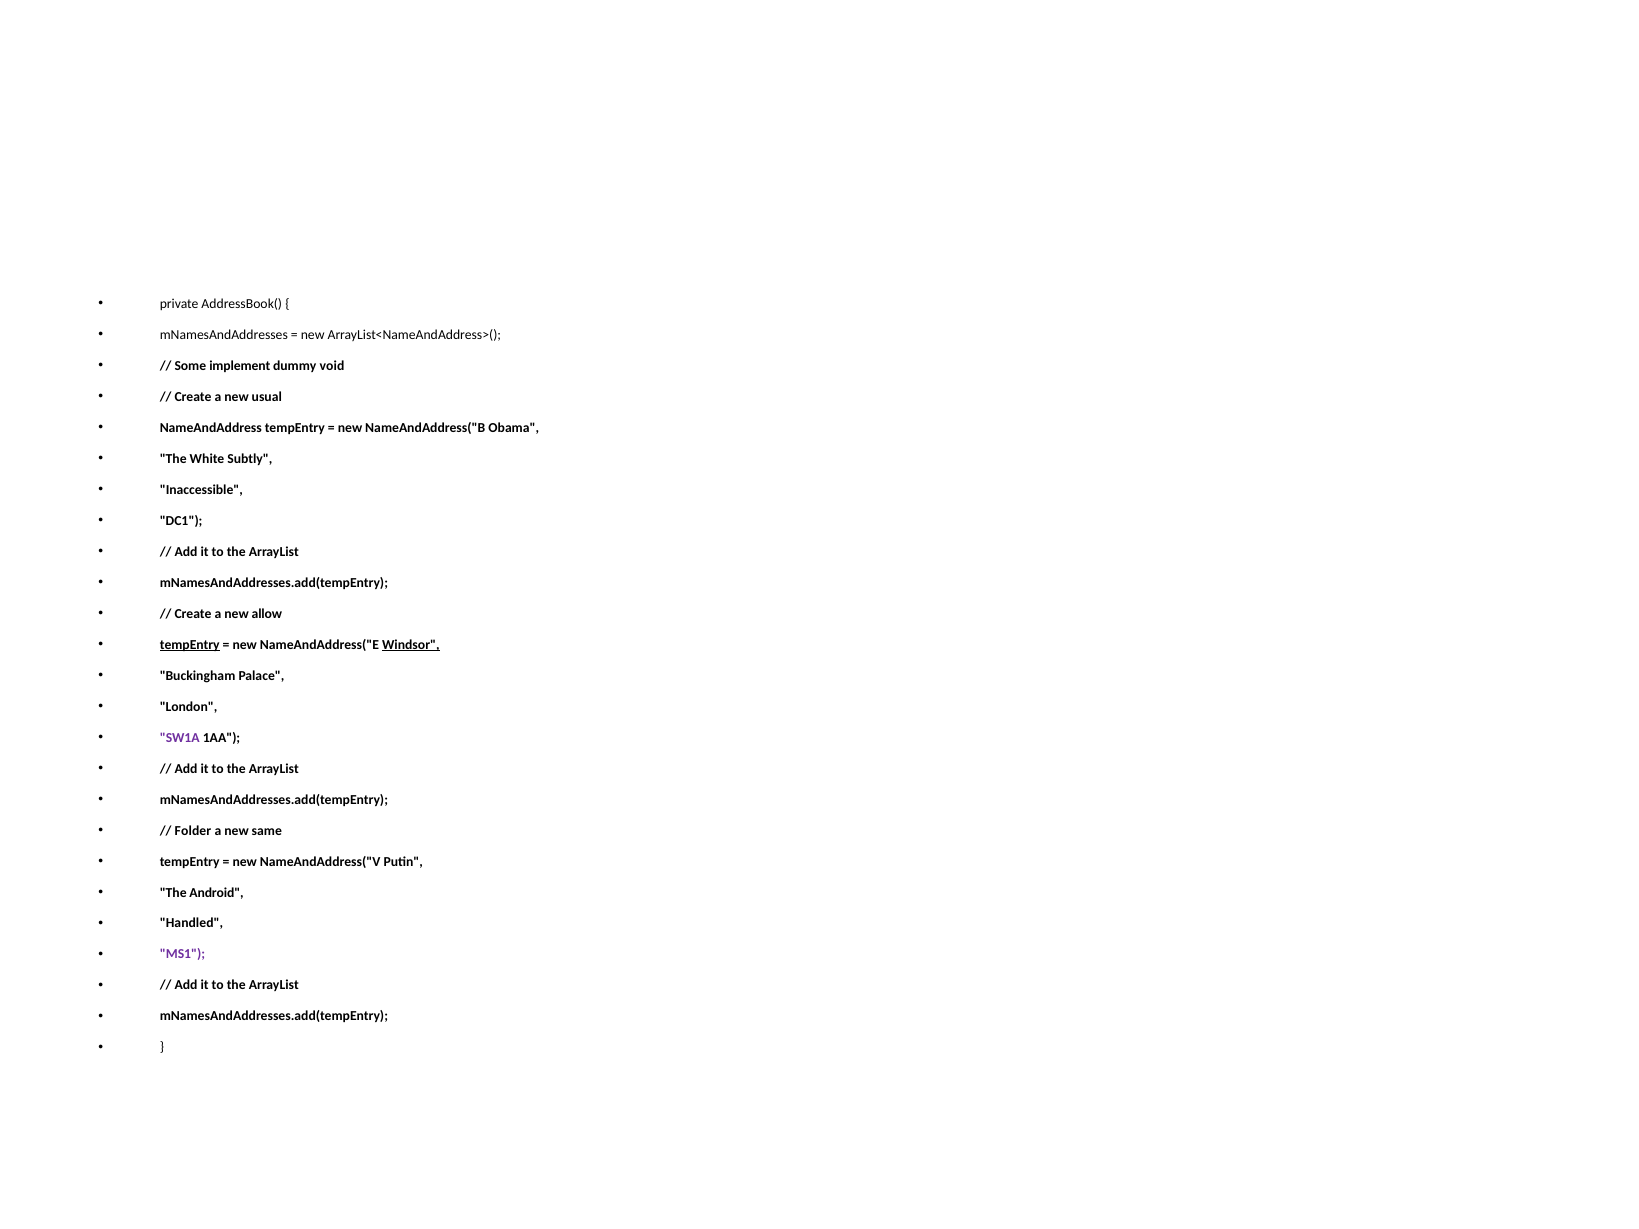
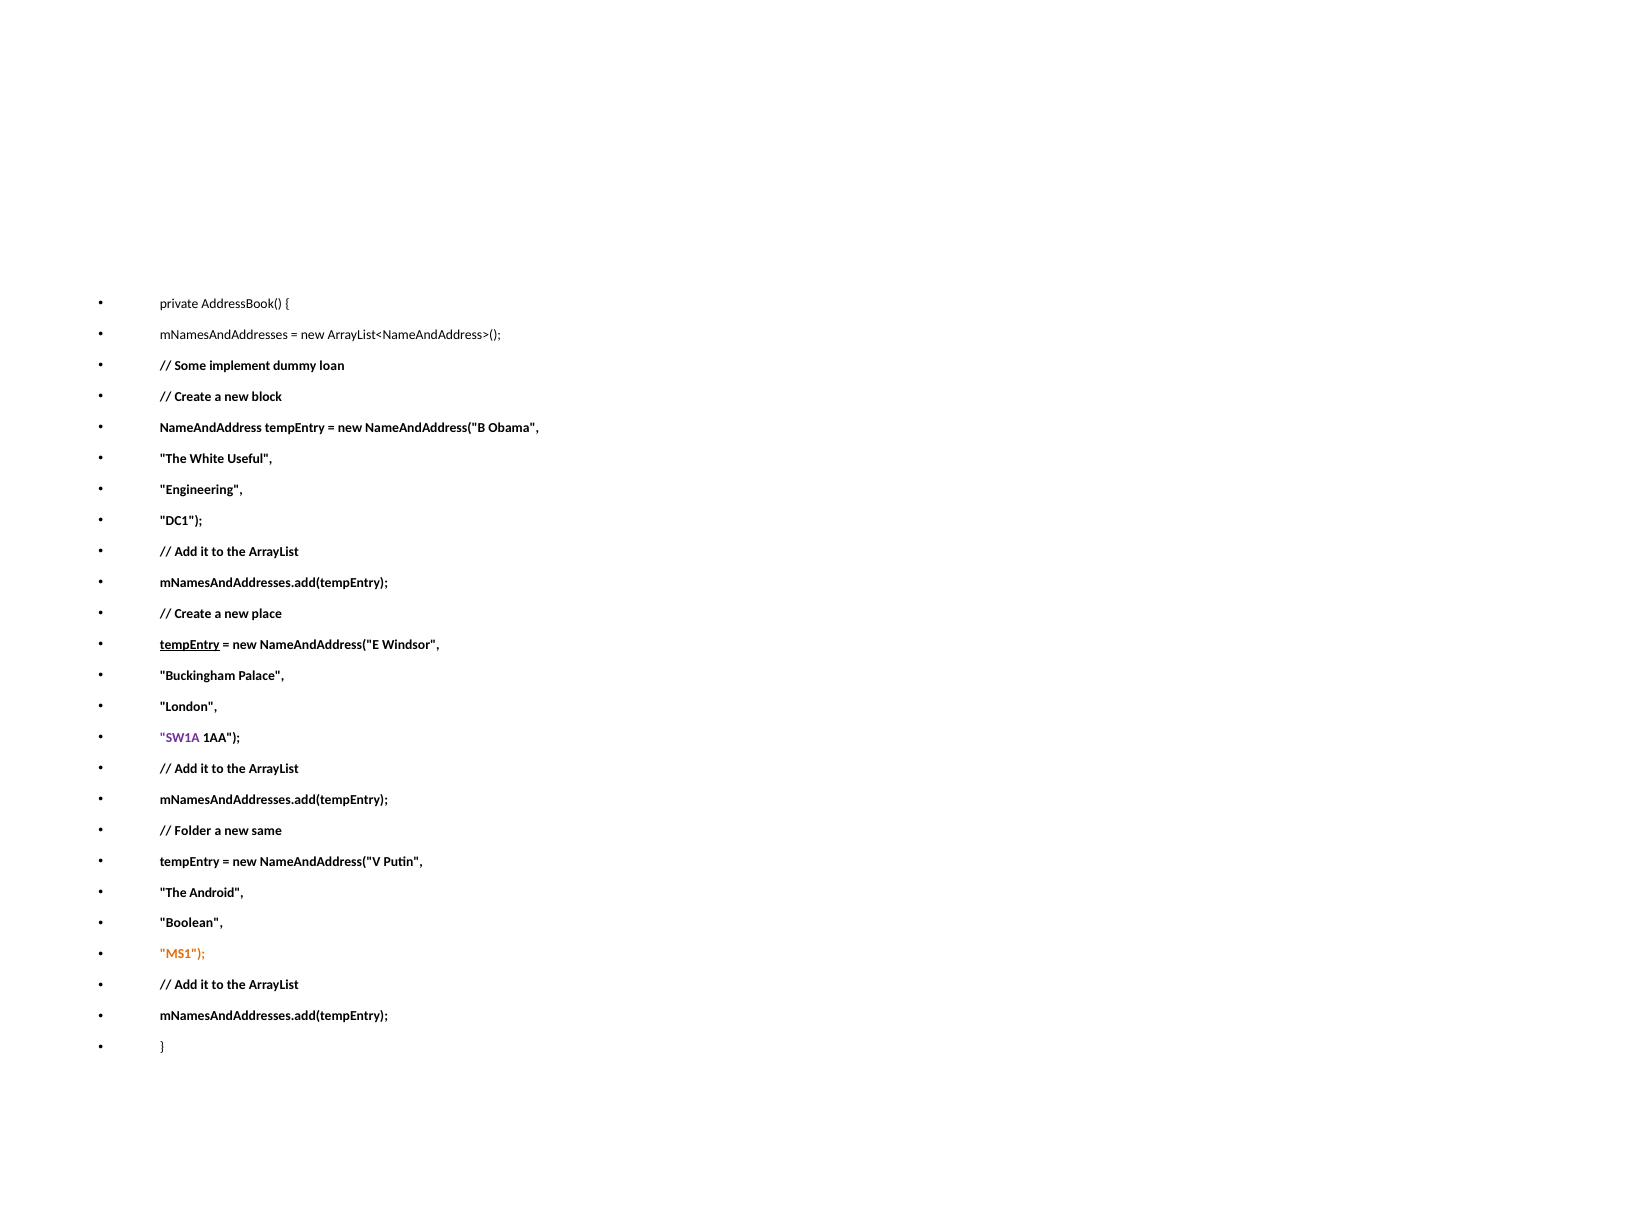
void: void -> loan
usual: usual -> block
Subtly: Subtly -> Useful
Inaccessible: Inaccessible -> Engineering
allow: allow -> place
Windsor underline: present -> none
Handled: Handled -> Boolean
MS1 colour: purple -> orange
